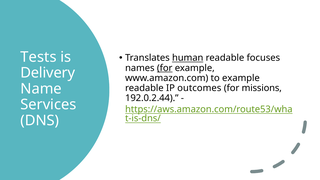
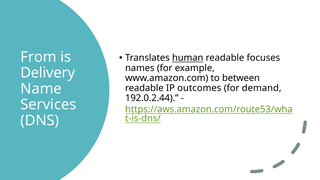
Tests: Tests -> From
for at (165, 68) underline: present -> none
to example: example -> between
missions: missions -> demand
